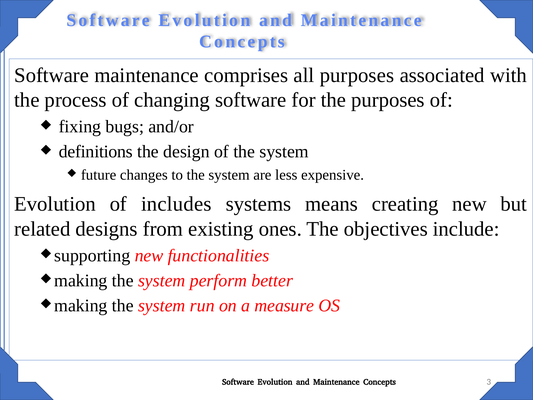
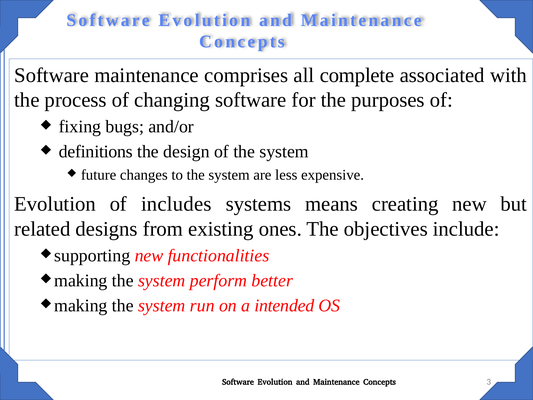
all purposes: purposes -> complete
measure: measure -> intended
